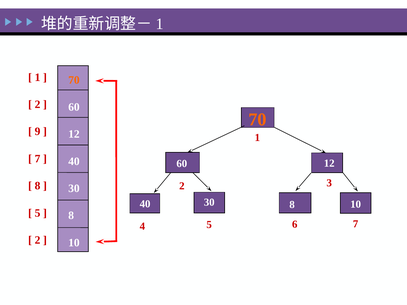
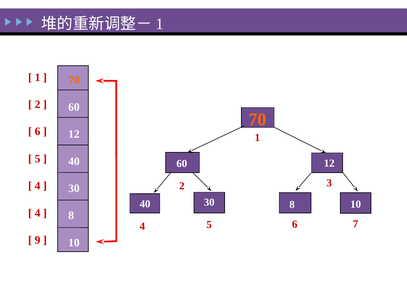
9 at (38, 132): 9 -> 6
7 at (38, 159): 7 -> 5
8 at (38, 186): 8 -> 4
5 at (38, 213): 5 -> 4
2 at (38, 240): 2 -> 9
